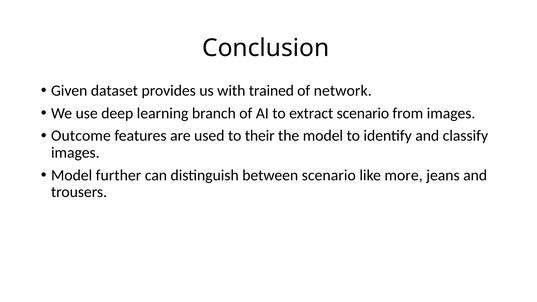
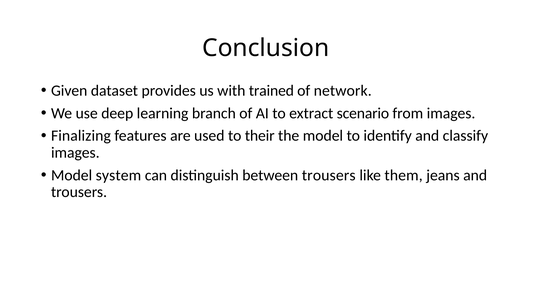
Outcome: Outcome -> Finalizing
further: further -> system
between scenario: scenario -> trousers
more: more -> them
